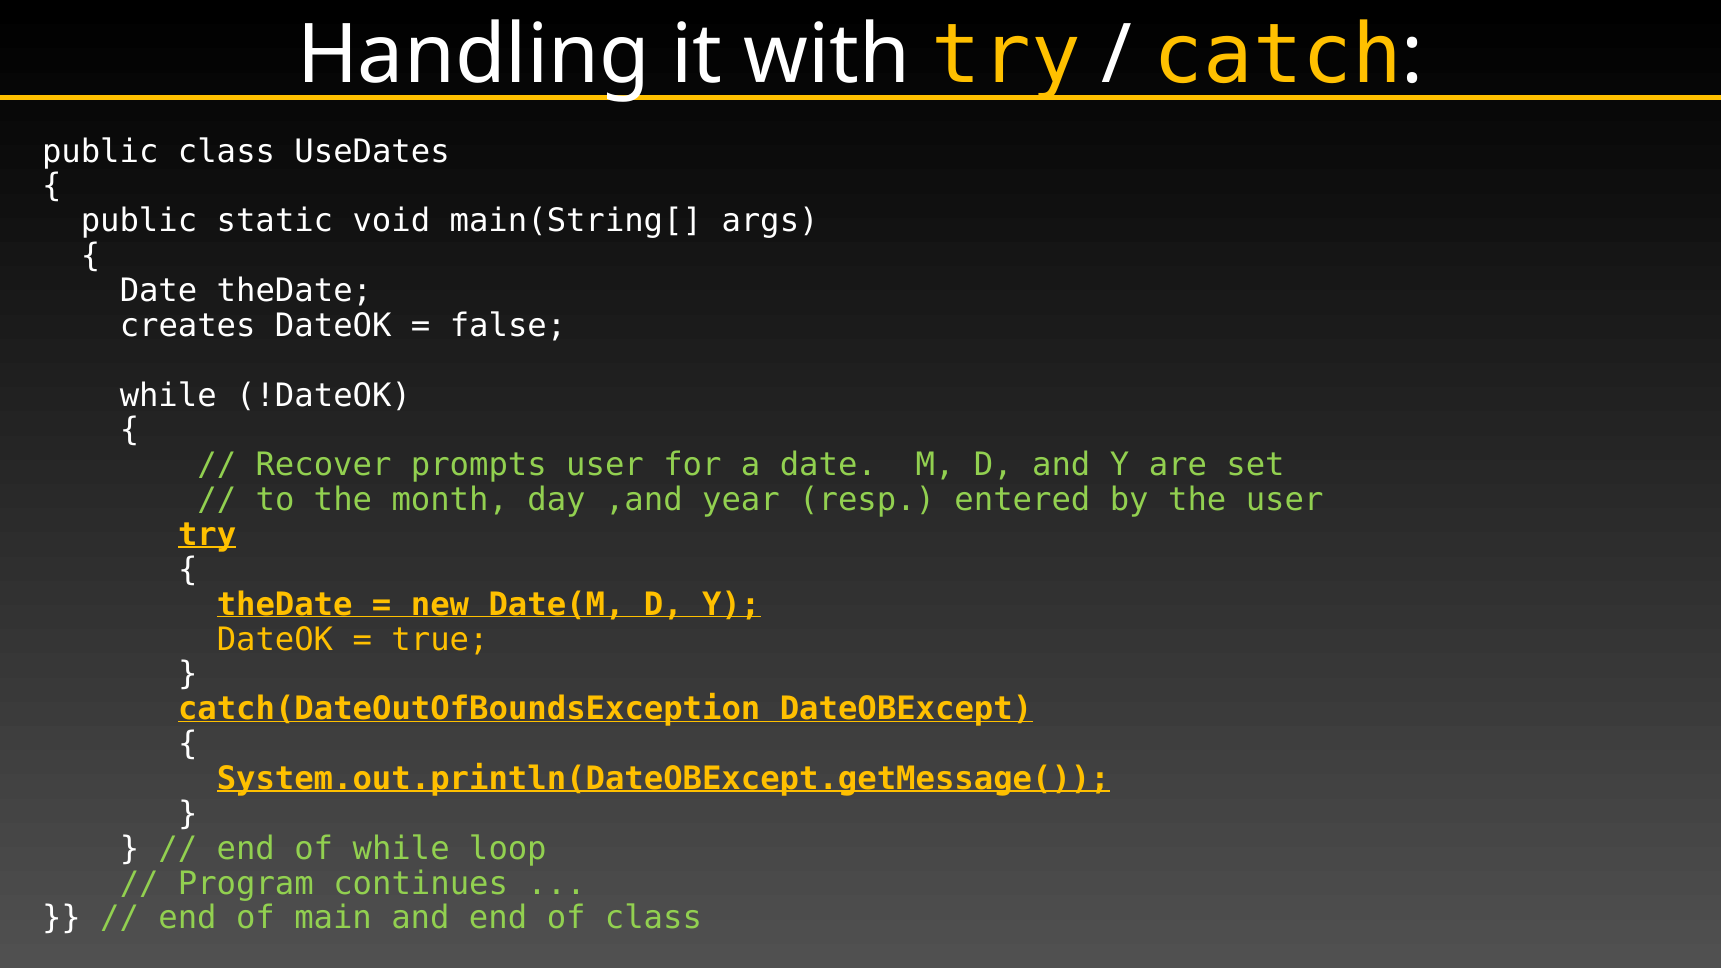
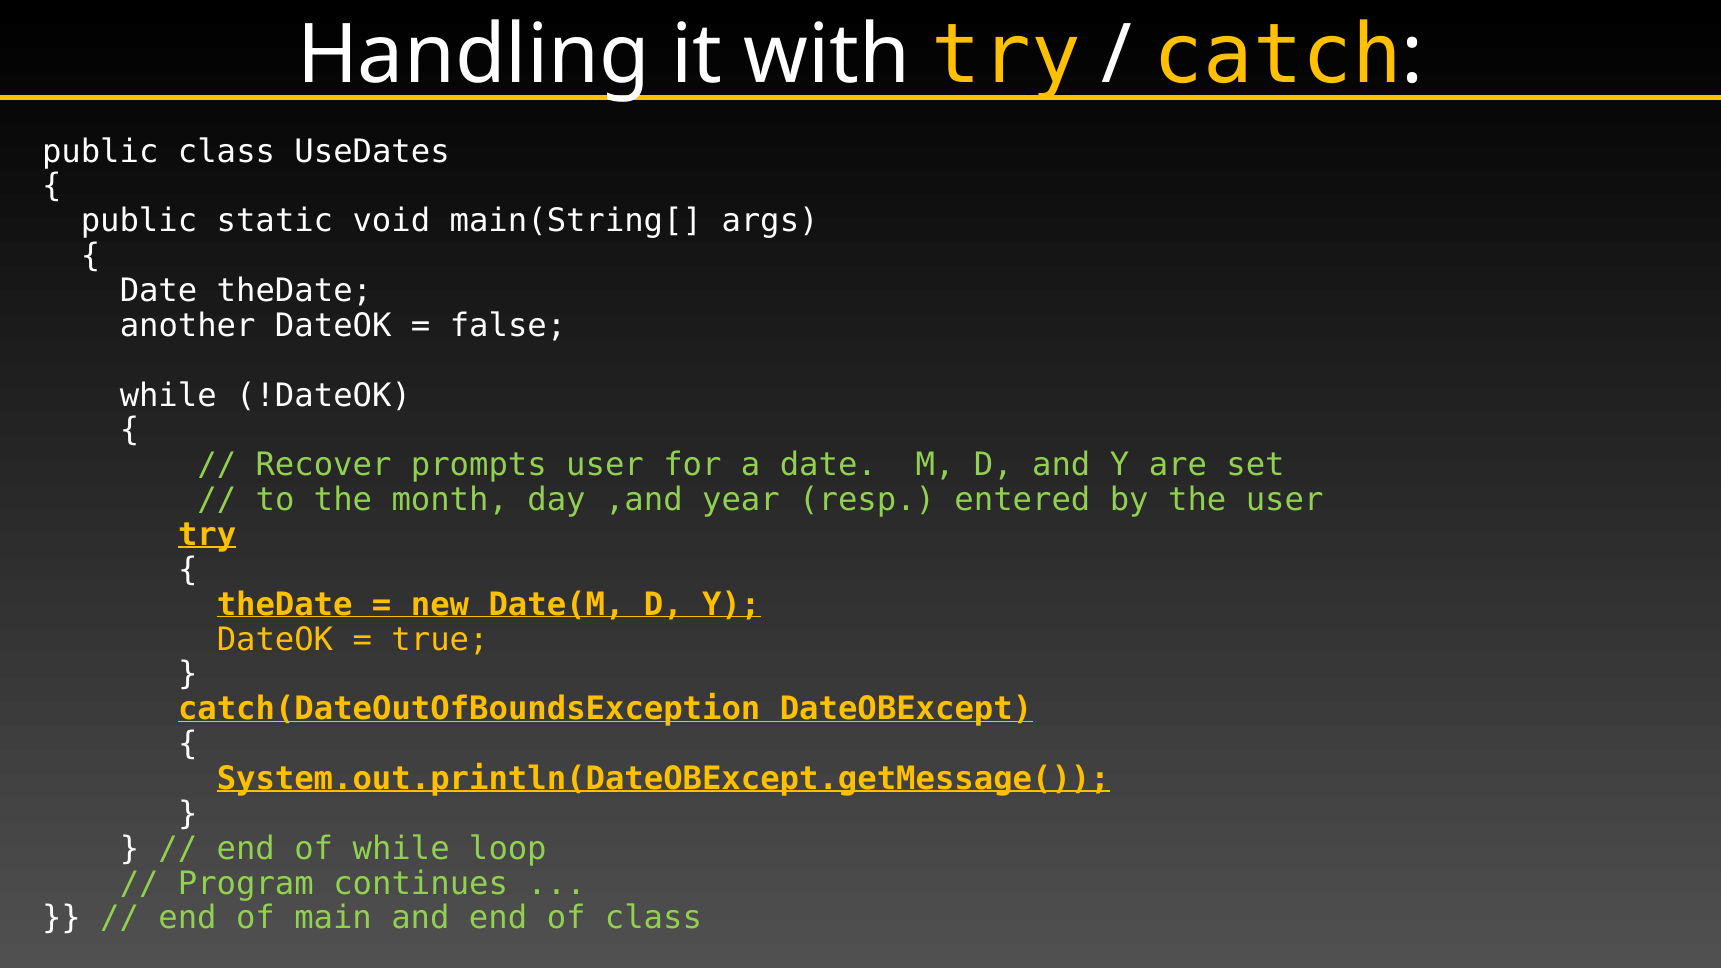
creates: creates -> another
